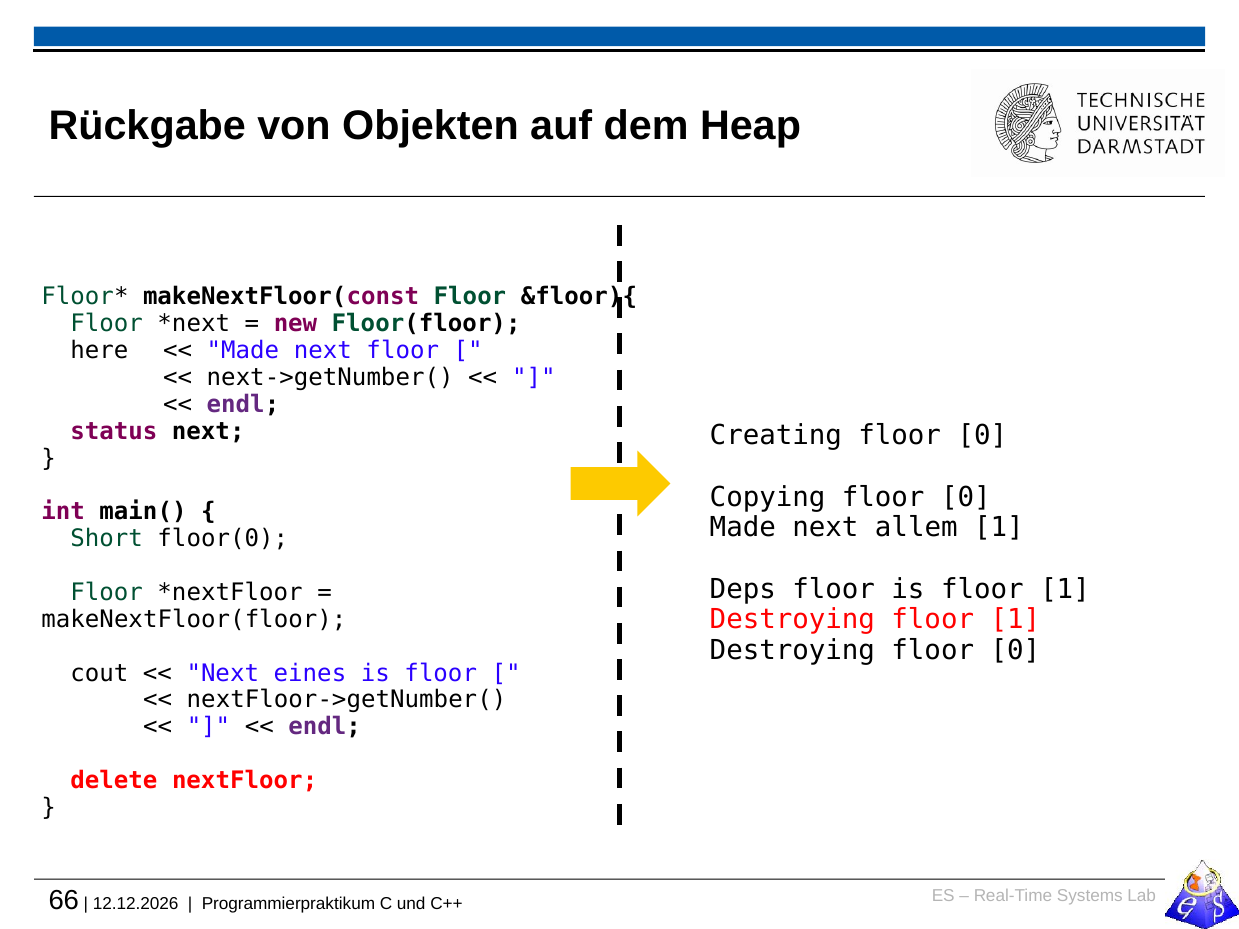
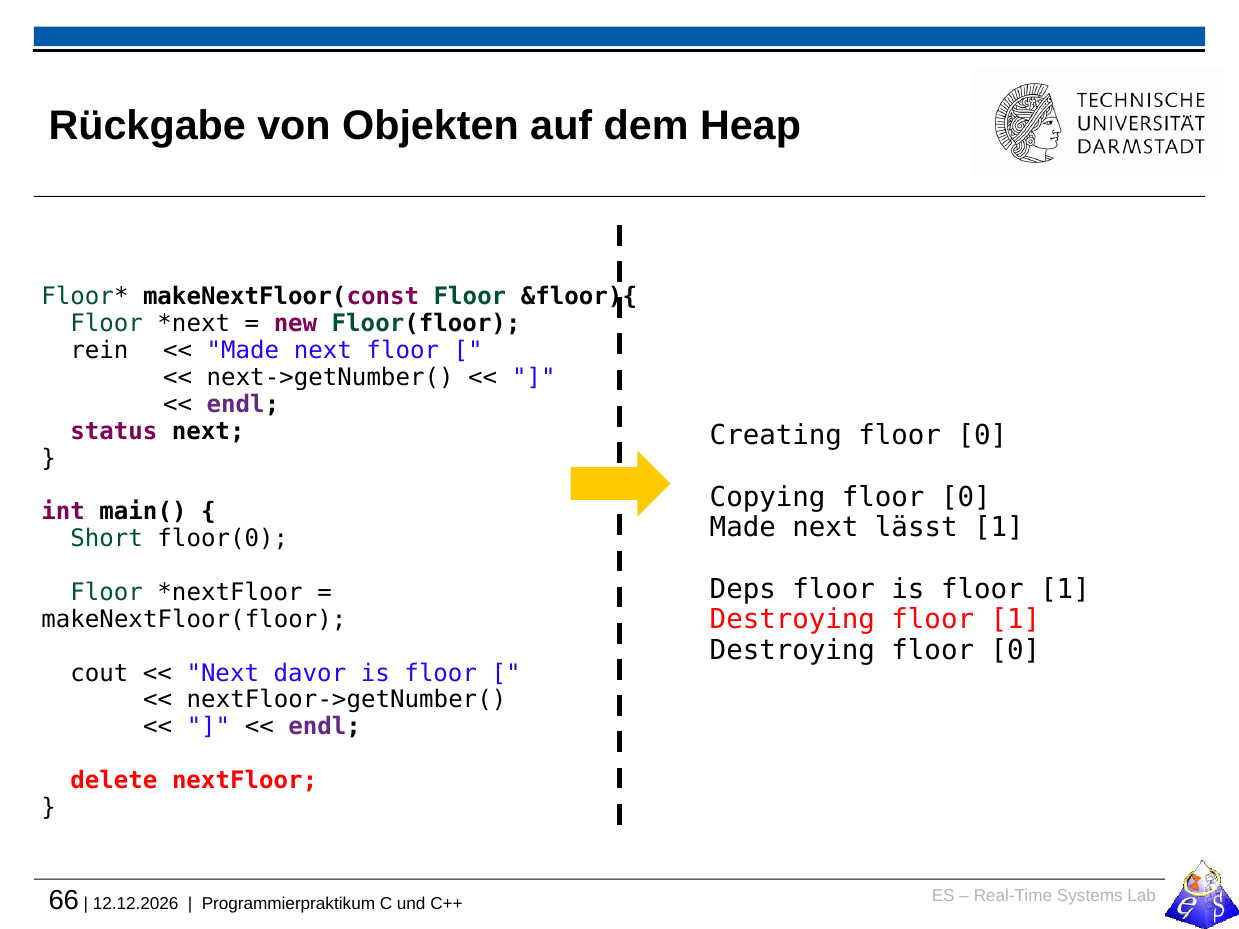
here: here -> rein
allem: allem -> lässt
eines: eines -> davor
